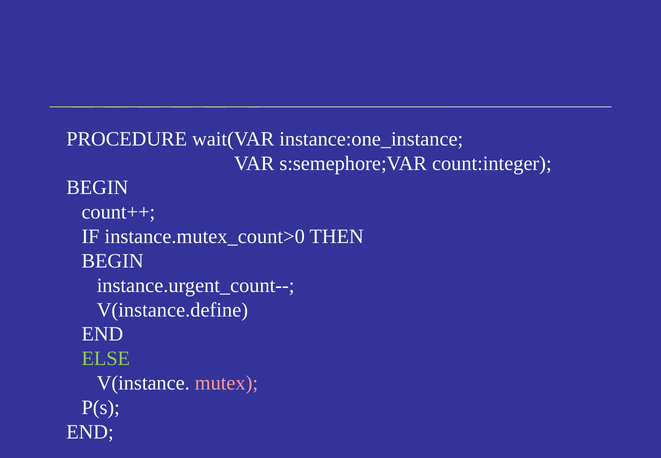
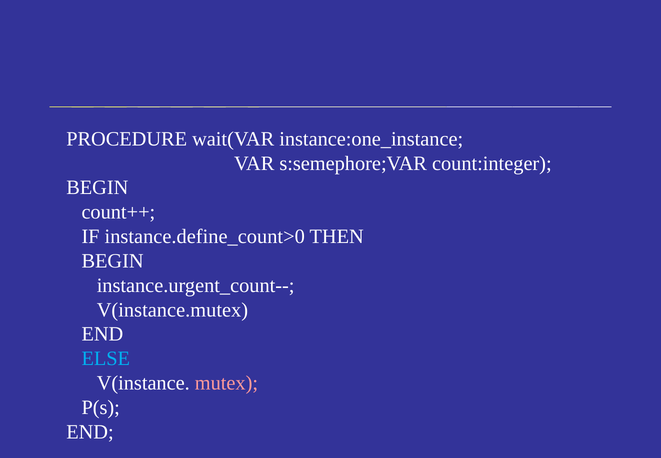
instance.mutex_count>0: instance.mutex_count>0 -> instance.define_count>0
V(instance.define: V(instance.define -> V(instance.mutex
ELSE colour: light green -> light blue
